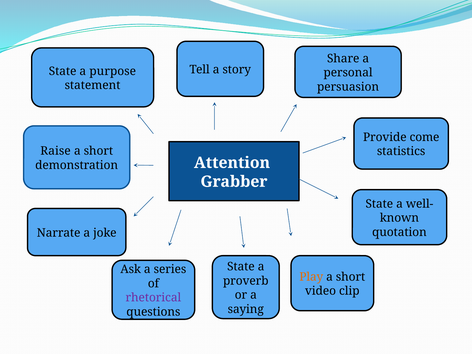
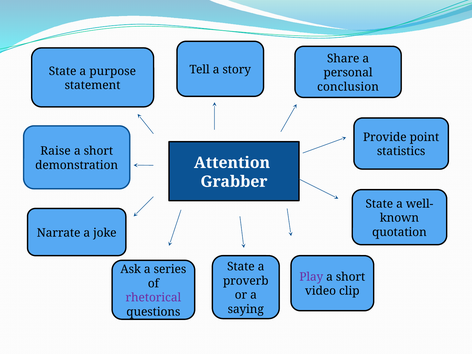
persuasion: persuasion -> conclusion
come: come -> point
Play colour: orange -> purple
